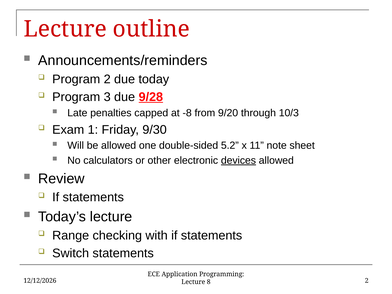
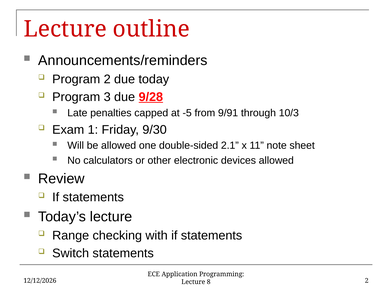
-8: -8 -> -5
9/20: 9/20 -> 9/91
5.2: 5.2 -> 2.1
devices underline: present -> none
